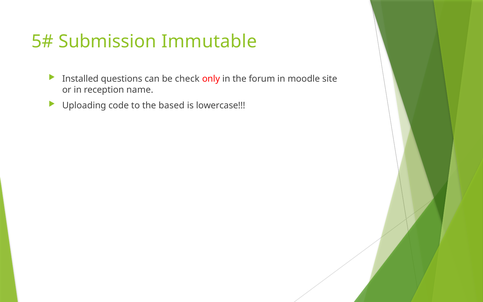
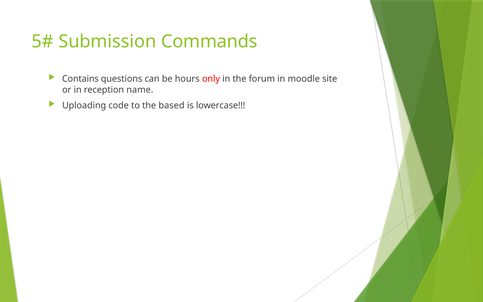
Immutable: Immutable -> Commands
Installed: Installed -> Contains
check: check -> hours
